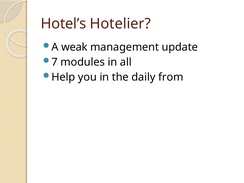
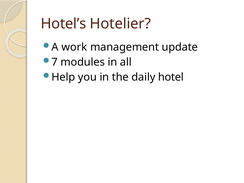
weak: weak -> work
from: from -> hotel
